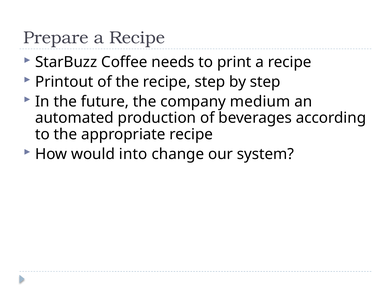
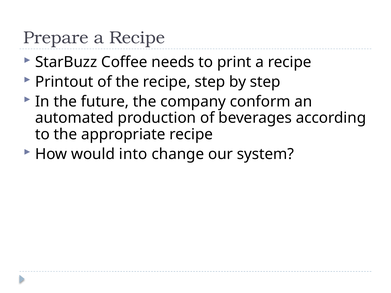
medium: medium -> conform
